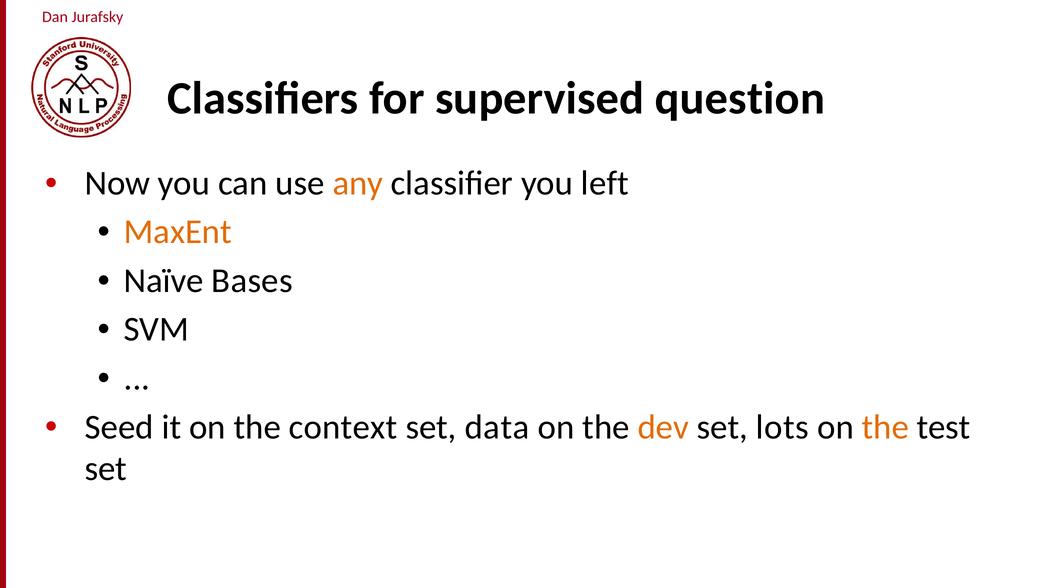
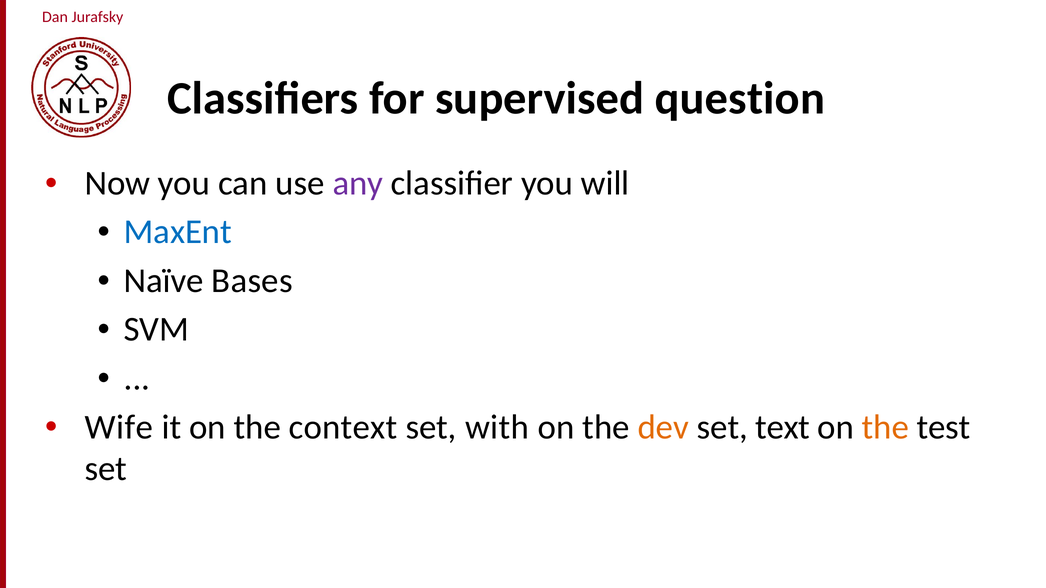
any colour: orange -> purple
left: left -> will
MaxEnt colour: orange -> blue
Seed: Seed -> Wife
data: data -> with
lots: lots -> text
